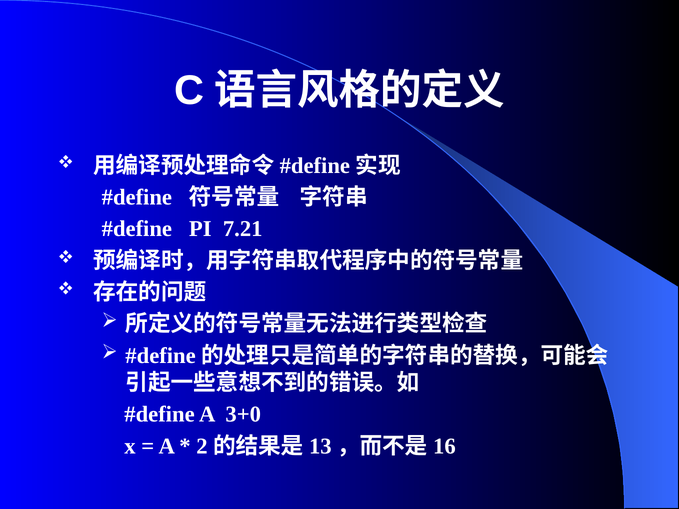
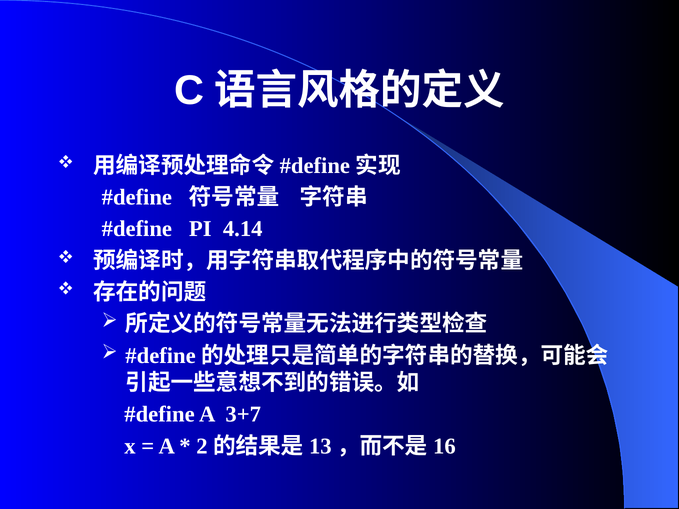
7.21: 7.21 -> 4.14
3+0: 3+0 -> 3+7
